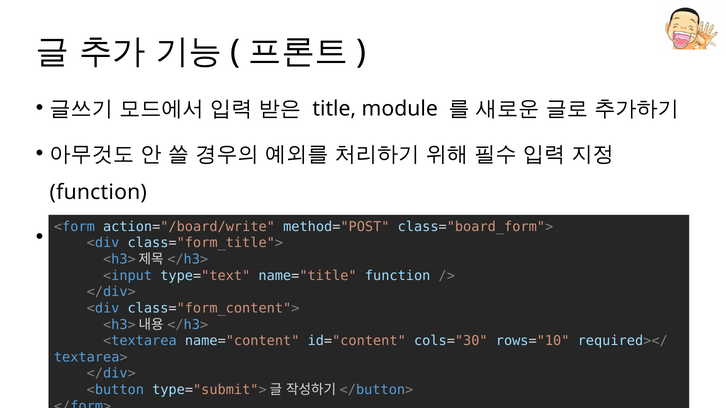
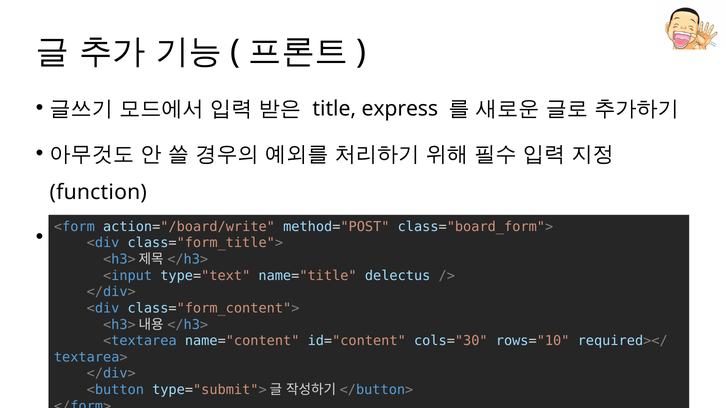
module: module -> express
name="title function: function -> delectus
